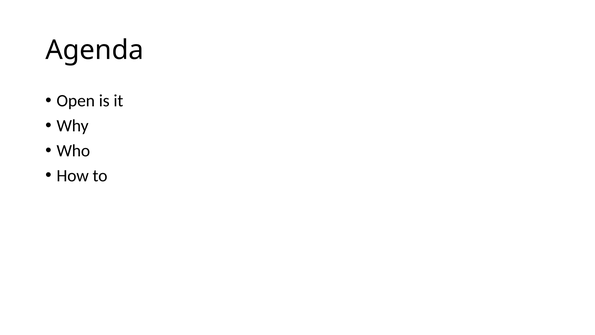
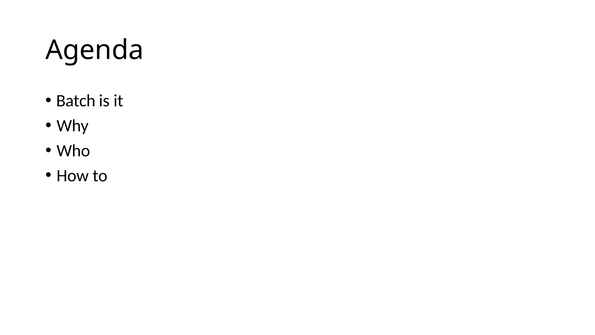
Open: Open -> Batch
